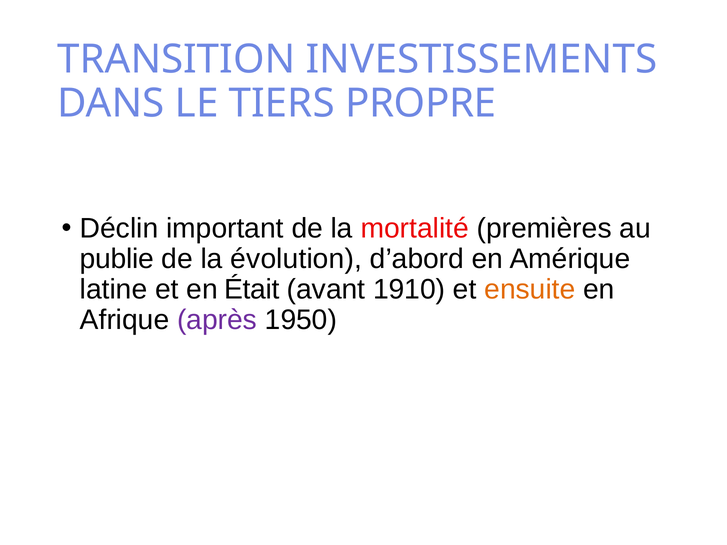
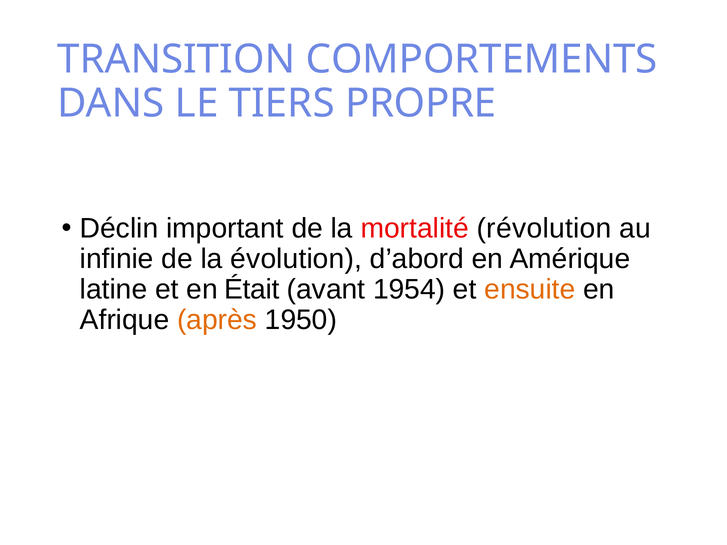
INVESTISSEMENTS: INVESTISSEMENTS -> COMPORTEMENTS
premières: premières -> révolution
publie: publie -> infinie
1910: 1910 -> 1954
après colour: purple -> orange
